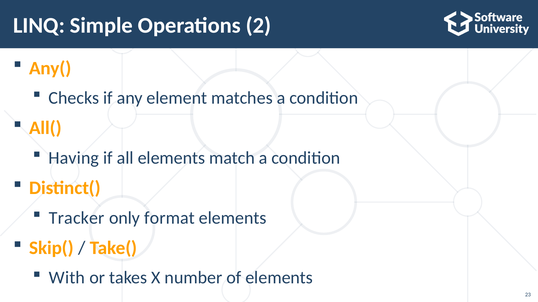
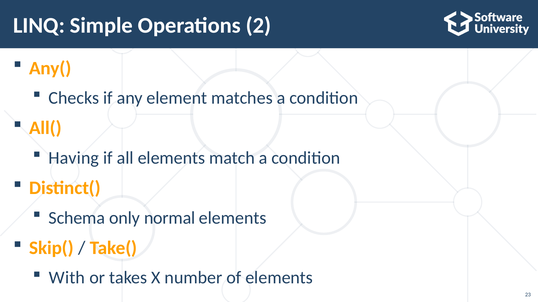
Tracker: Tracker -> Schema
format: format -> normal
